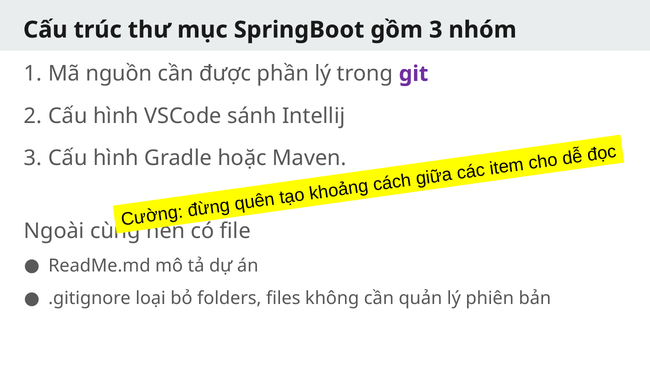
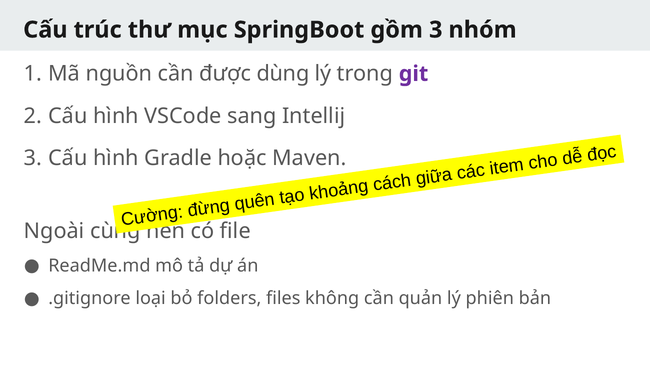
phần: phần -> dùng
sánh: sánh -> sang
